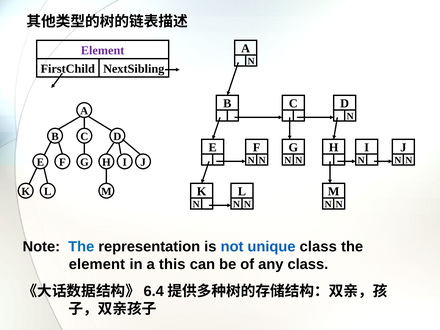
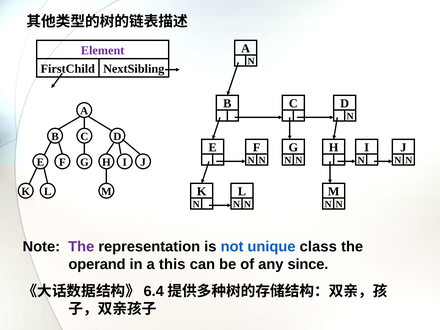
The at (81, 247) colour: blue -> purple
element at (97, 264): element -> operand
any class: class -> since
